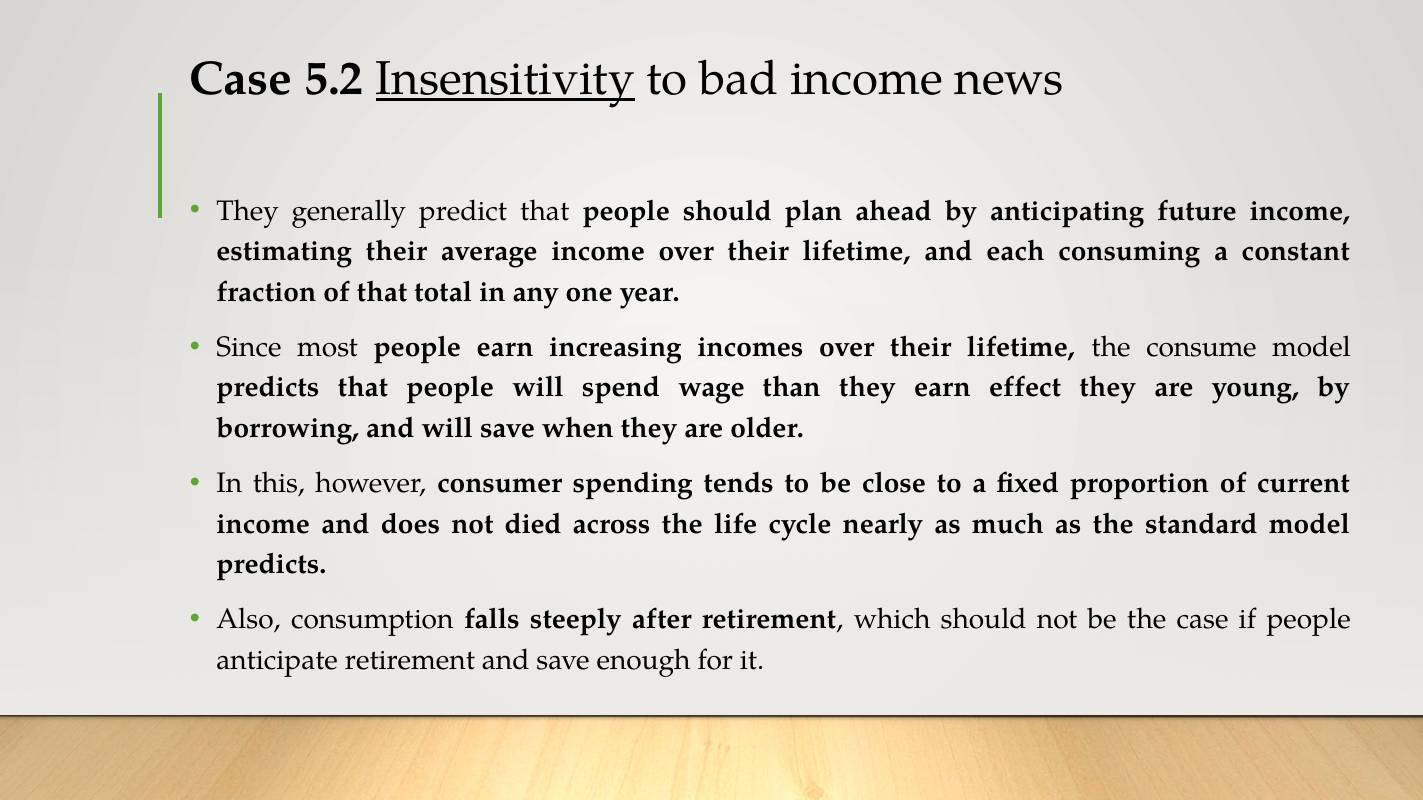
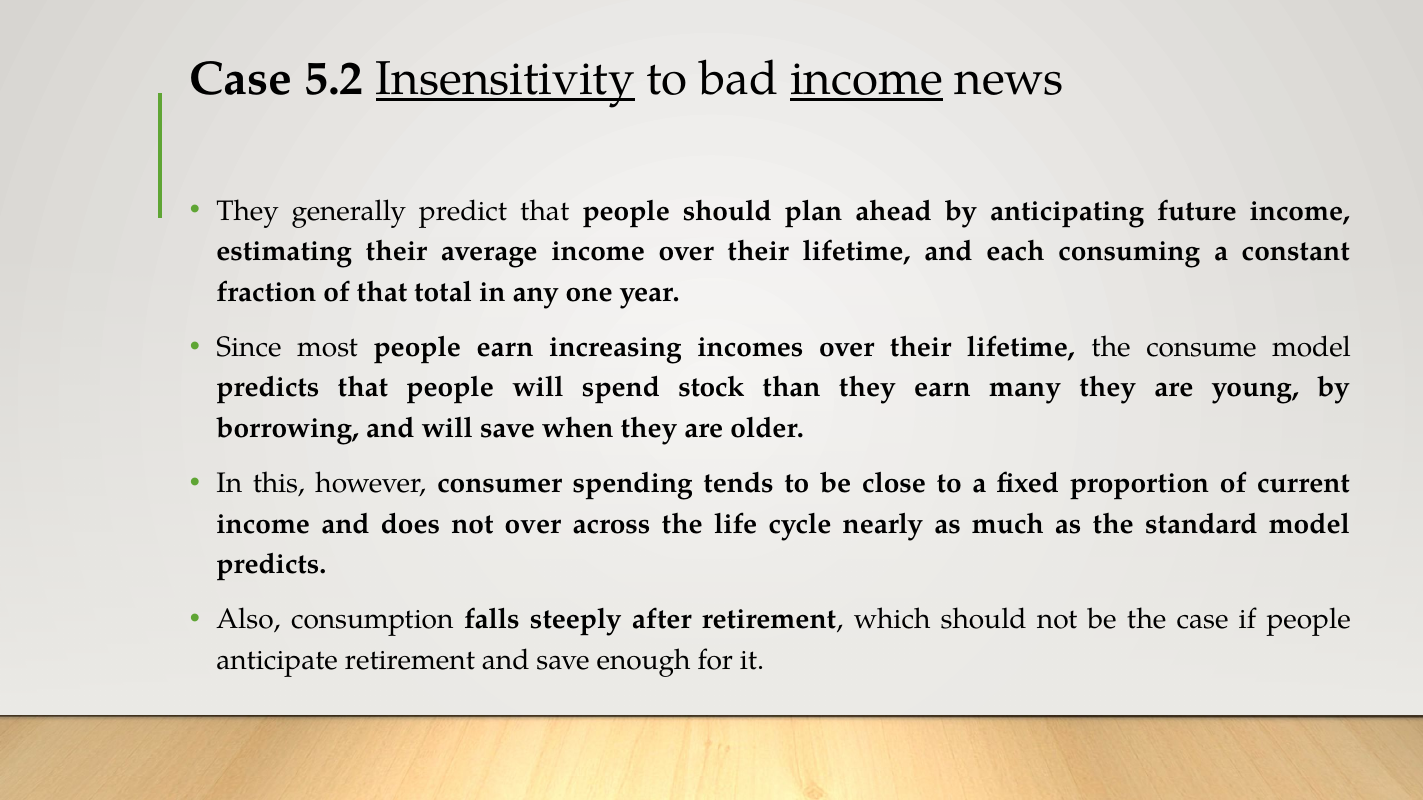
income at (867, 79) underline: none -> present
wage: wage -> stock
effect: effect -> many
not died: died -> over
